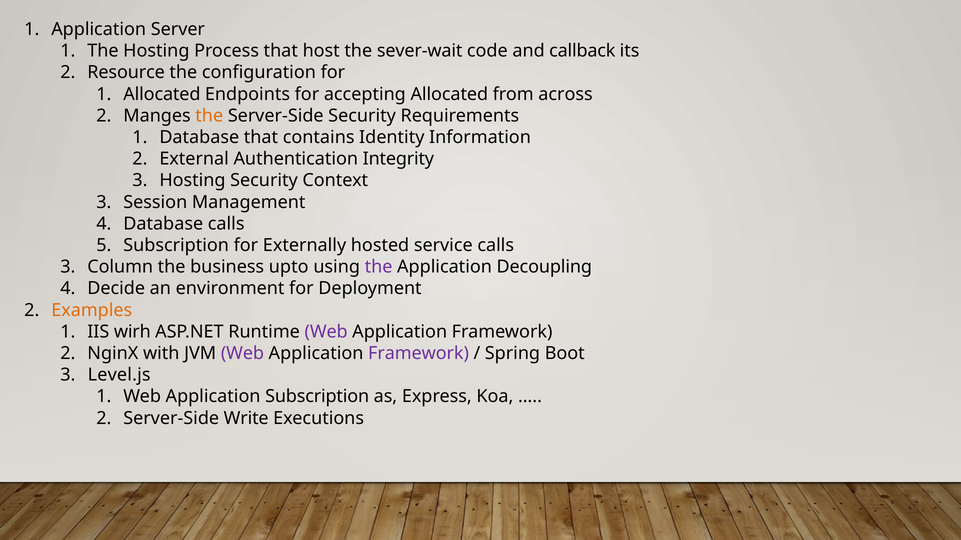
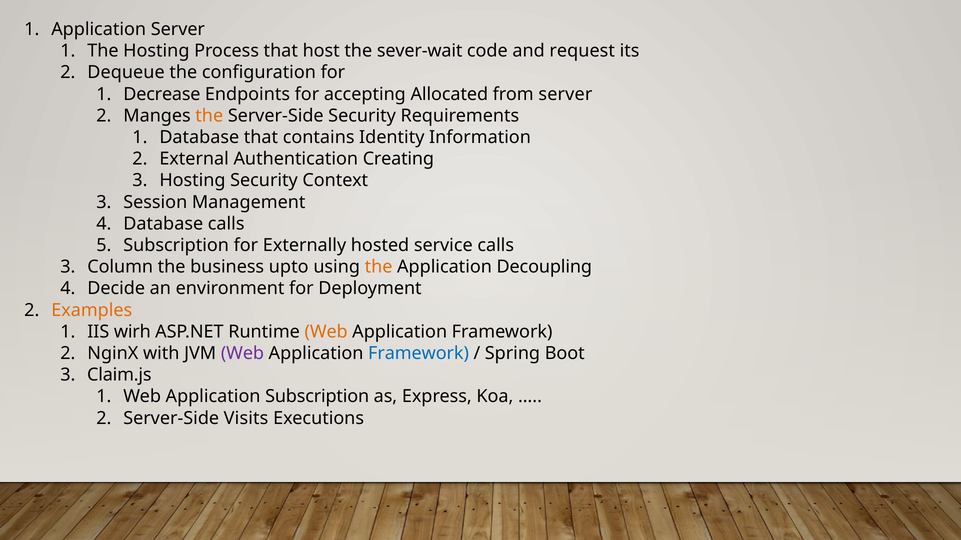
callback: callback -> request
Resource: Resource -> Dequeue
Allocated at (162, 94): Allocated -> Decrease
from across: across -> server
Integrity: Integrity -> Creating
the at (379, 267) colour: purple -> orange
Web at (326, 332) colour: purple -> orange
Framework at (419, 354) colour: purple -> blue
Level.js: Level.js -> Claim.js
Write: Write -> Visits
